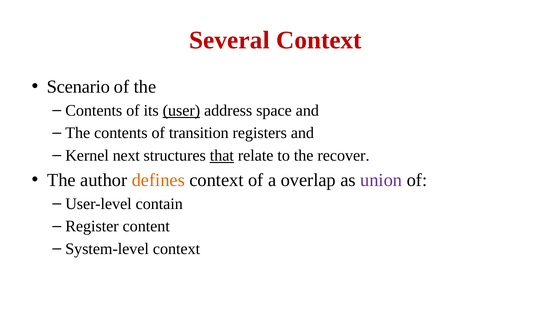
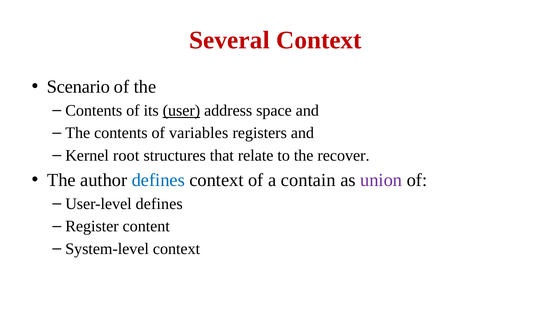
transition: transition -> variables
next: next -> root
that underline: present -> none
defines at (158, 180) colour: orange -> blue
overlap: overlap -> contain
User-level contain: contain -> defines
